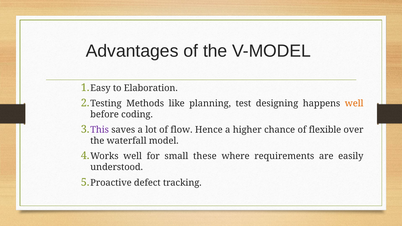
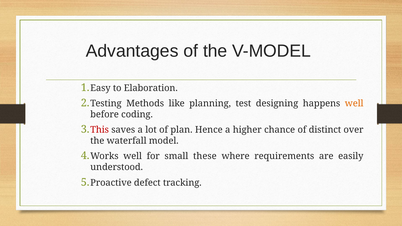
This colour: purple -> red
flow: flow -> plan
flexible: flexible -> distinct
